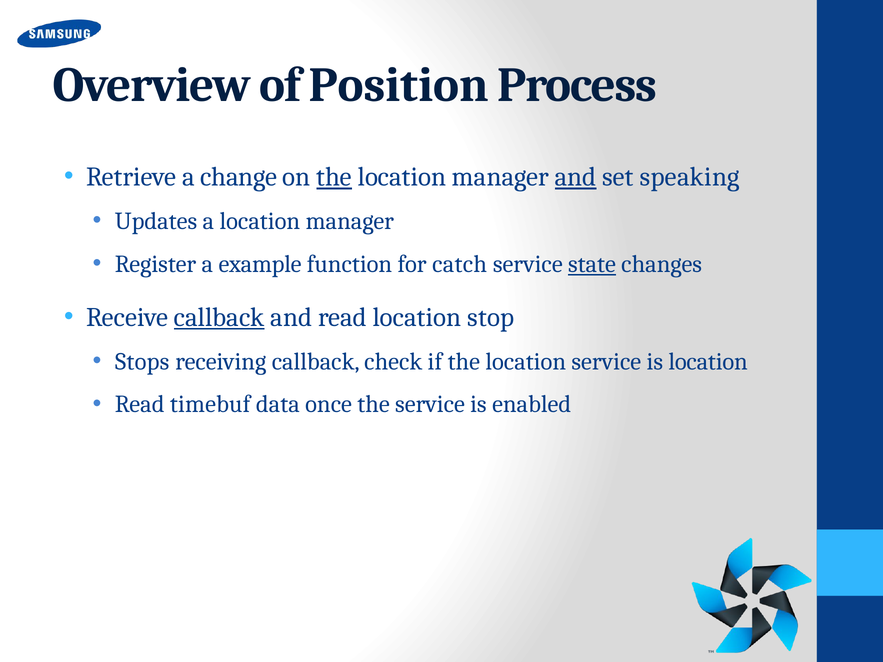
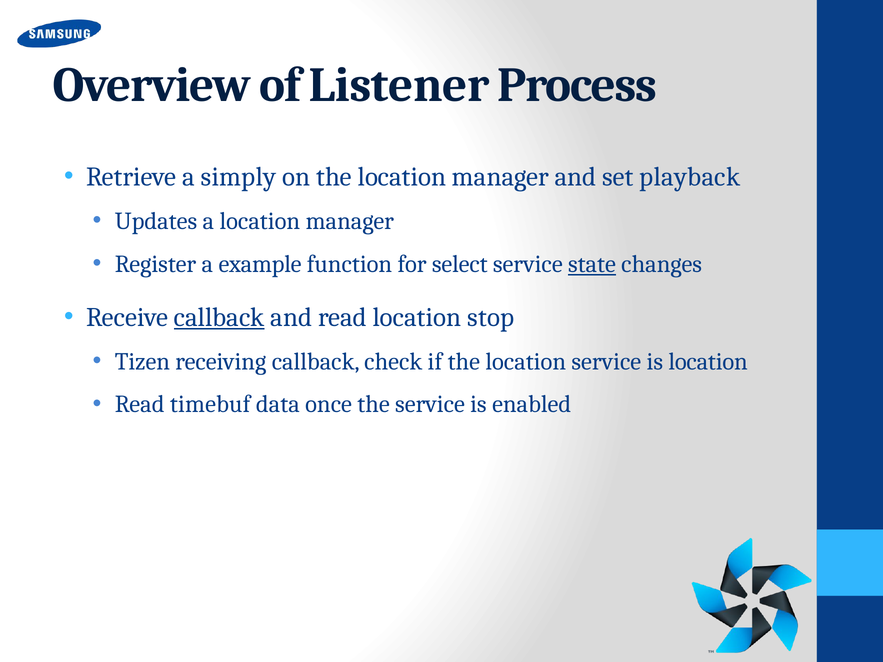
Position: Position -> Listener
change: change -> simply
the at (334, 177) underline: present -> none
and at (576, 177) underline: present -> none
speaking: speaking -> playback
catch: catch -> select
Stops: Stops -> Tizen
